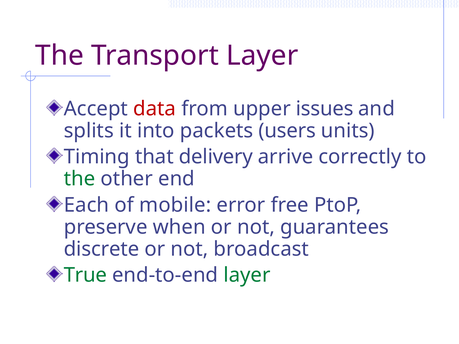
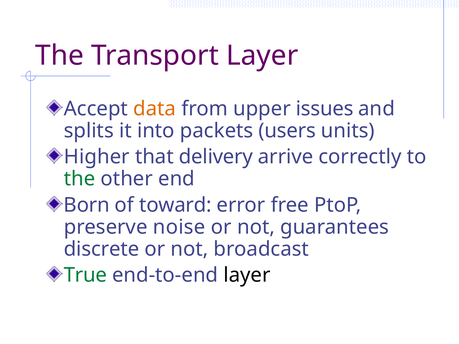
data colour: red -> orange
Timing: Timing -> Higher
Each: Each -> Born
mobile: mobile -> toward
when: when -> noise
layer at (247, 275) colour: green -> black
